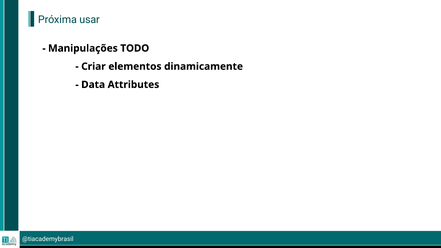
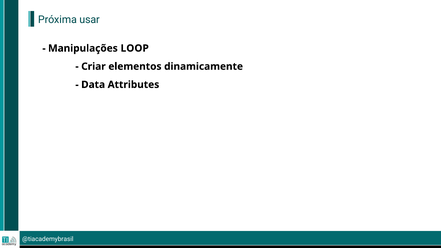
TODO: TODO -> LOOP
